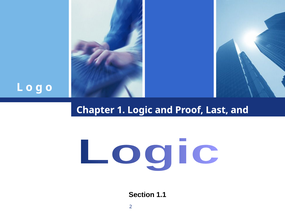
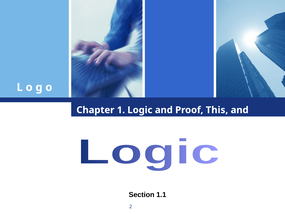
Last: Last -> This
